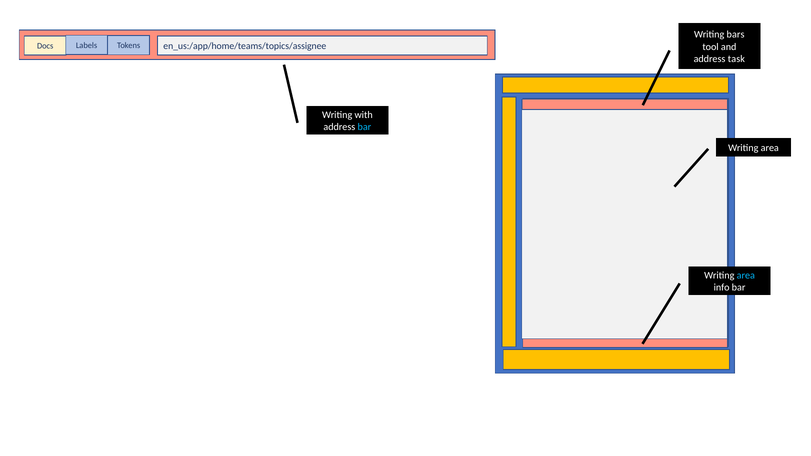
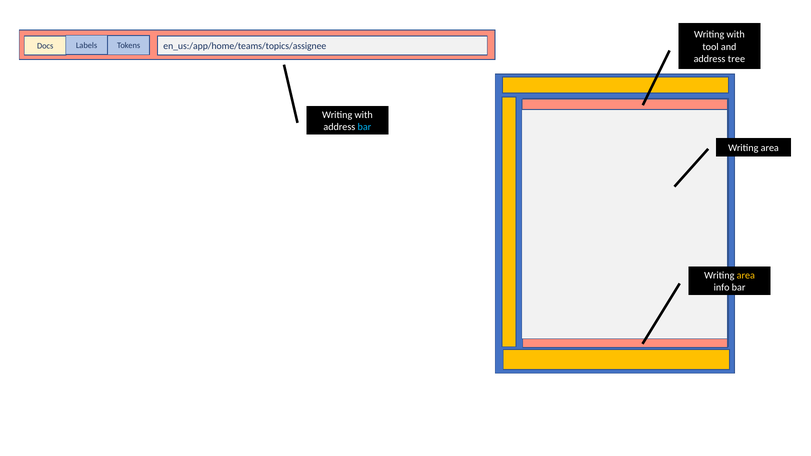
bars at (736, 35): bars -> with
task: task -> tree
area at (746, 276) colour: light blue -> yellow
